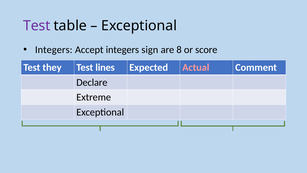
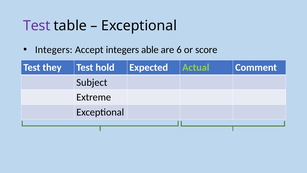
sign: sign -> able
8: 8 -> 6
lines: lines -> hold
Actual colour: pink -> light green
Declare: Declare -> Subject
